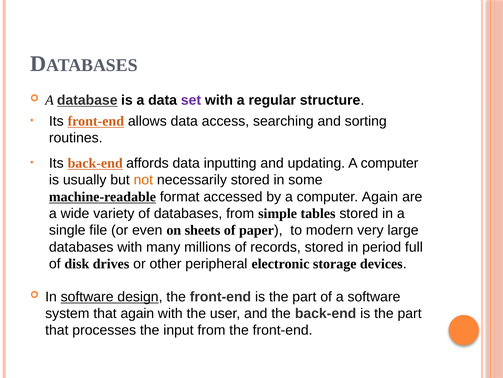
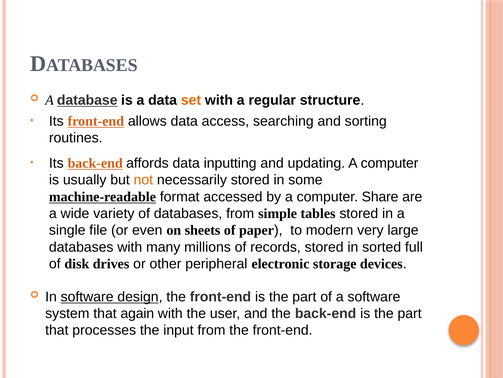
set colour: purple -> orange
computer Again: Again -> Share
period: period -> sorted
